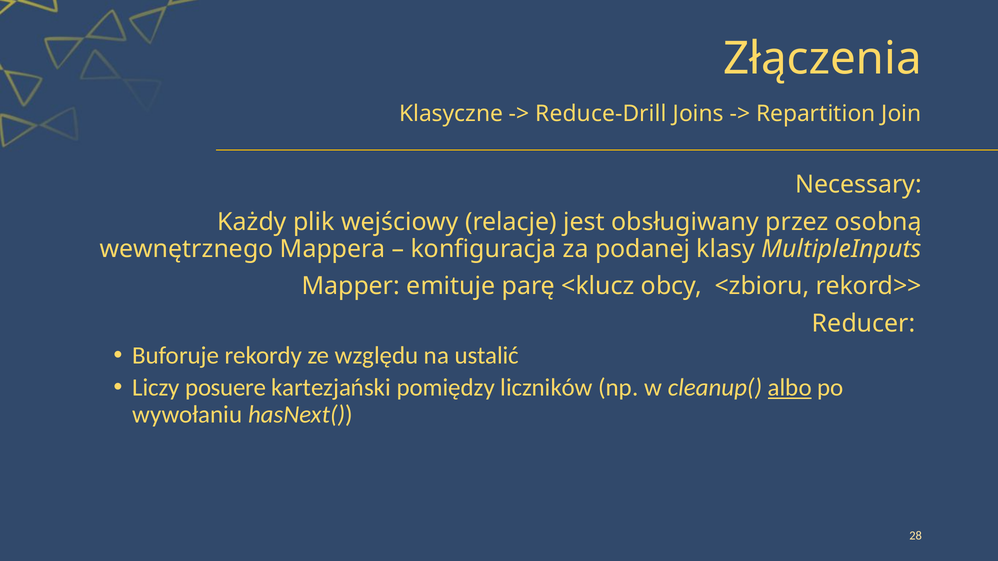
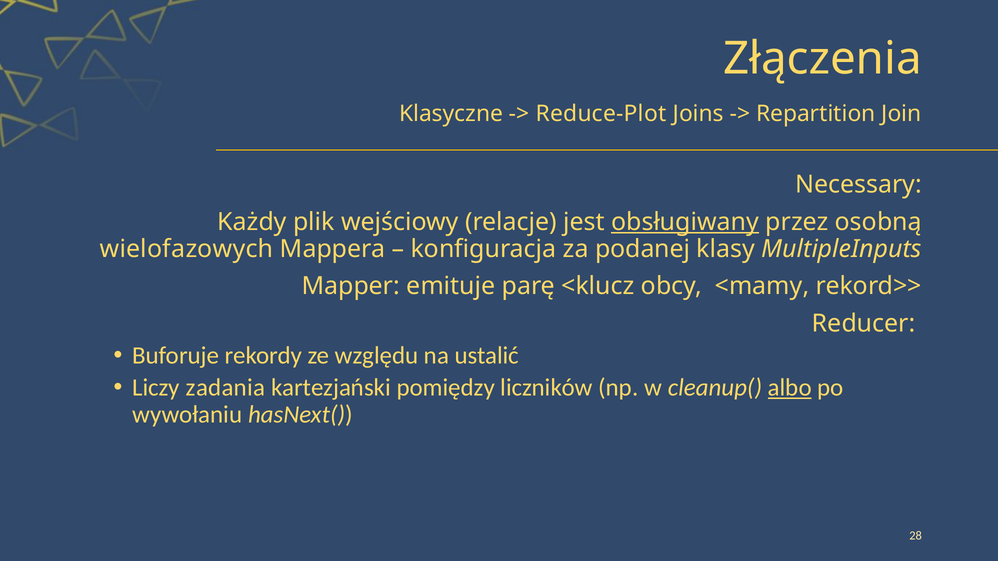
Reduce-Drill: Reduce-Drill -> Reduce-Plot
obsługiwany underline: none -> present
wewnętrznego: wewnętrznego -> wielofazowych
<zbioru: <zbioru -> <mamy
posuere: posuere -> zadania
